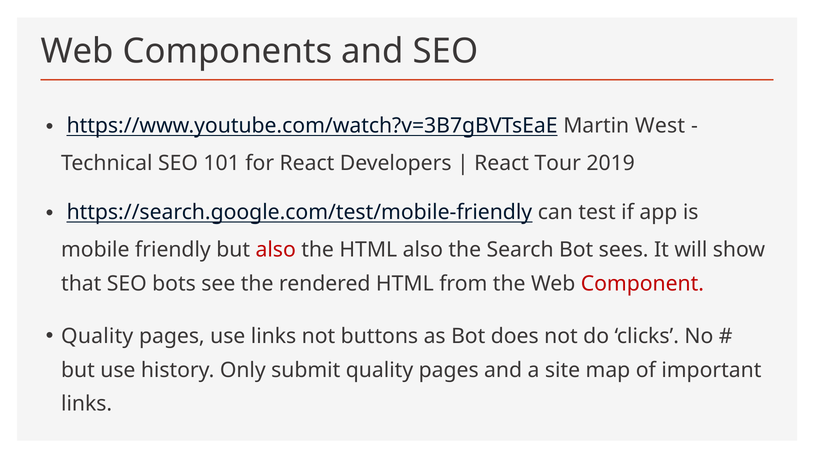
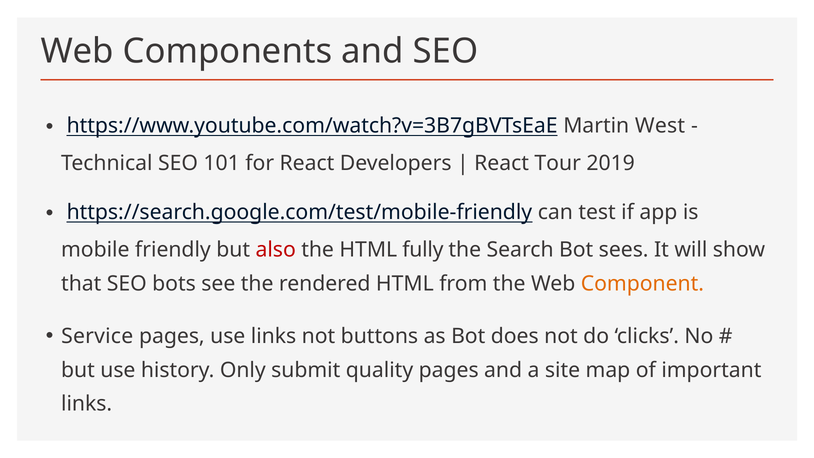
HTML also: also -> fully
Component colour: red -> orange
Quality at (97, 336): Quality -> Service
